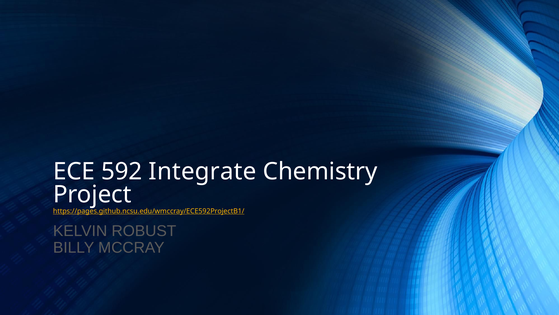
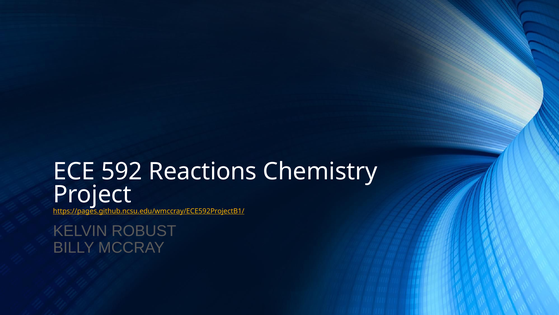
Integrate: Integrate -> Reactions
